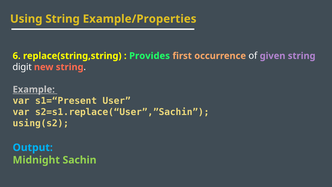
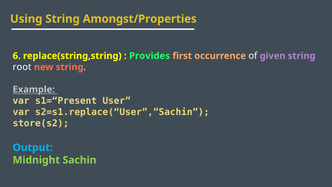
Example/Properties: Example/Properties -> Amongst/Properties
digit: digit -> root
using(s2: using(s2 -> store(s2
